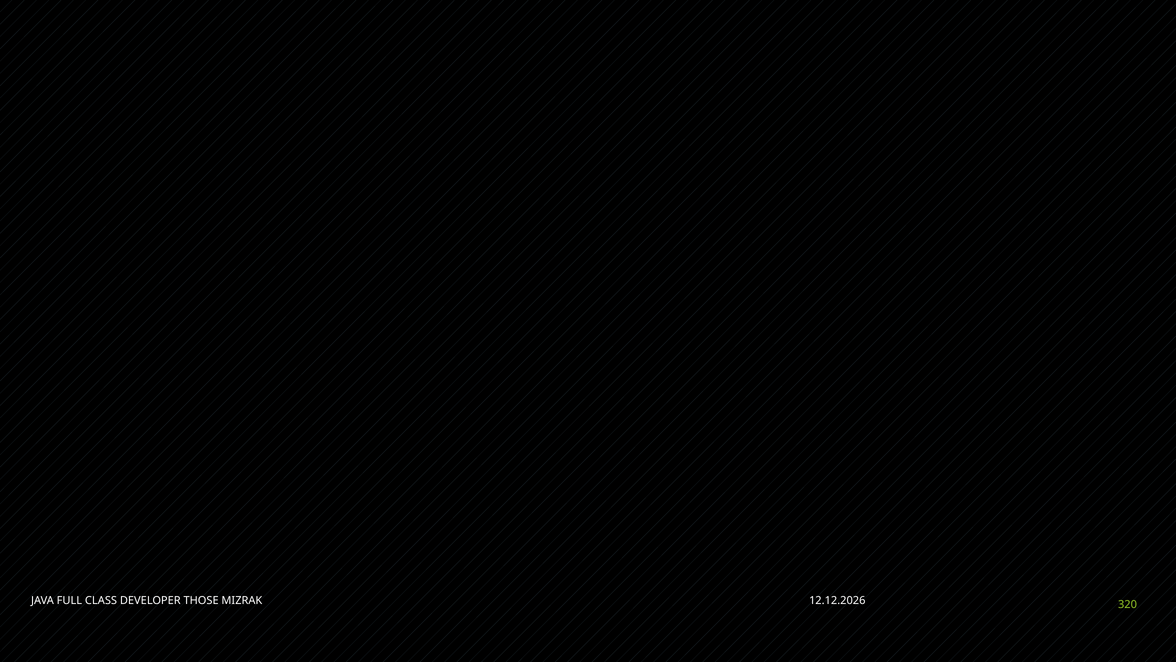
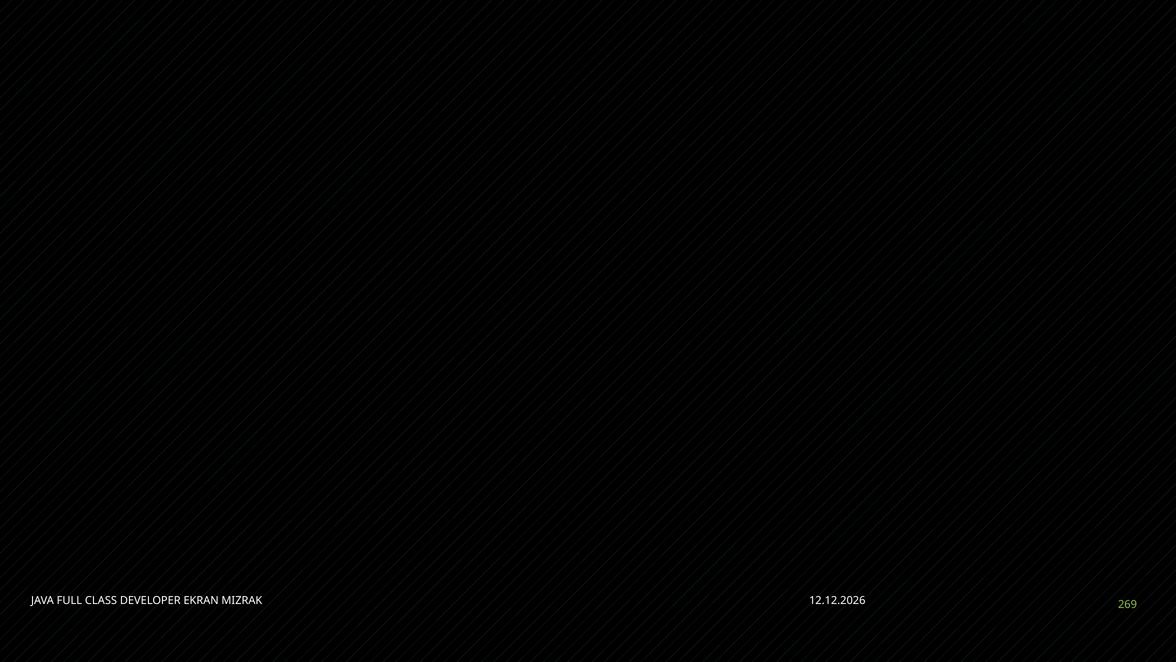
THOSE: THOSE -> EKRAN
320: 320 -> 269
